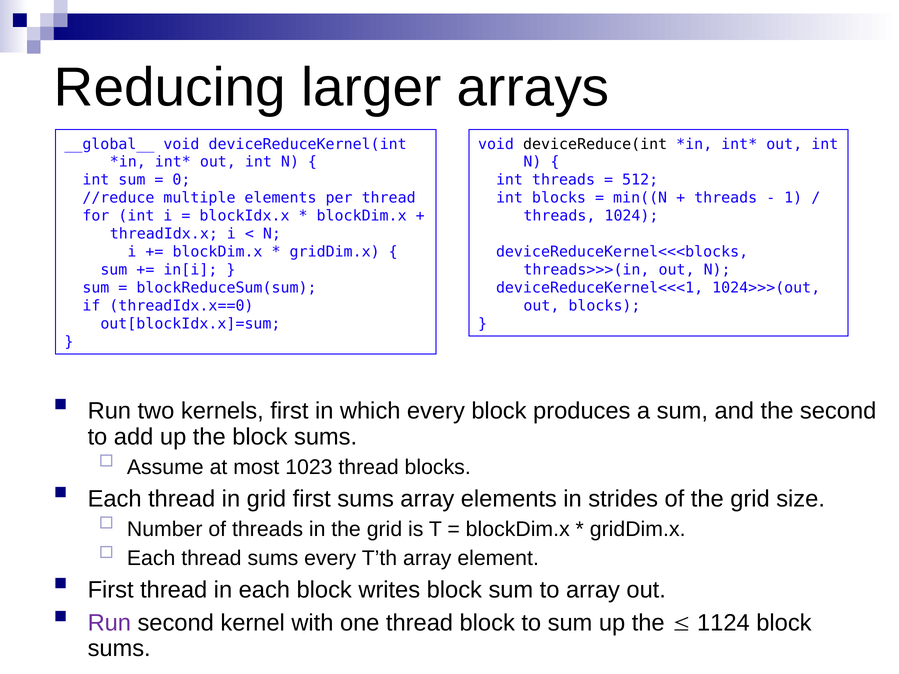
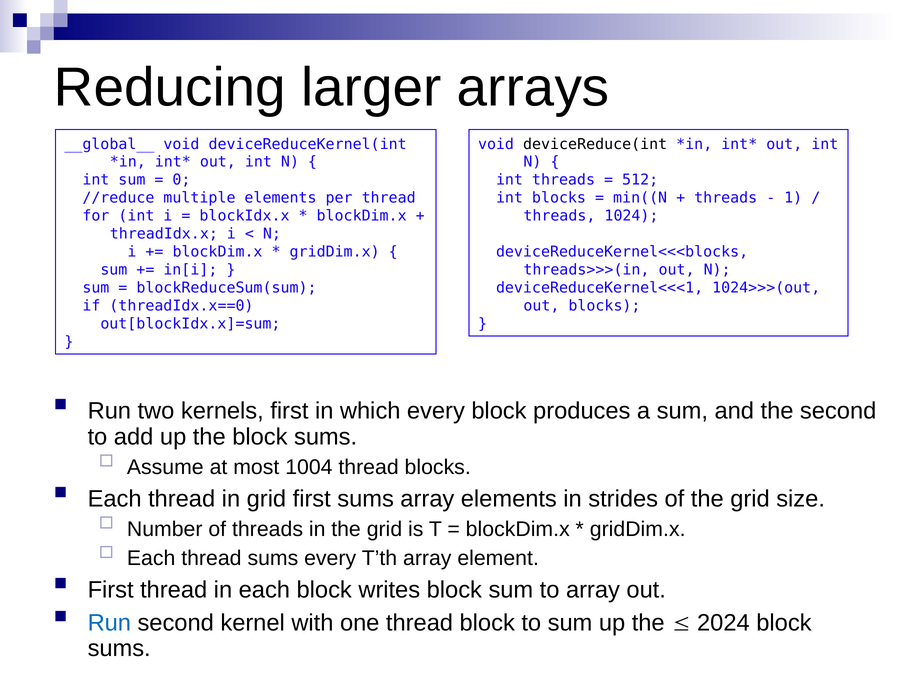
1023: 1023 -> 1004
Run at (109, 623) colour: purple -> blue
1124: 1124 -> 2024
